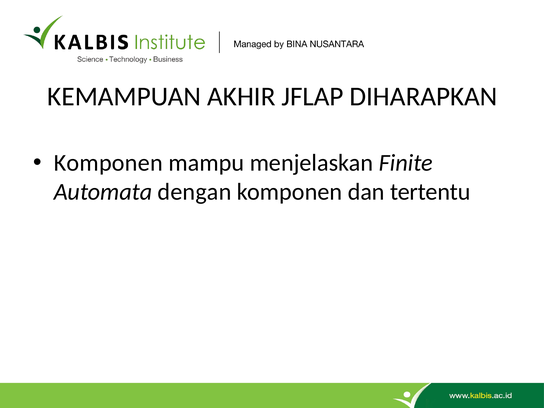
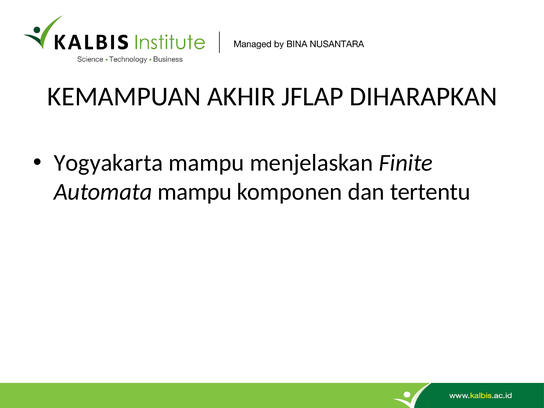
Komponen at (108, 163): Komponen -> Yogyakarta
Automata dengan: dengan -> mampu
